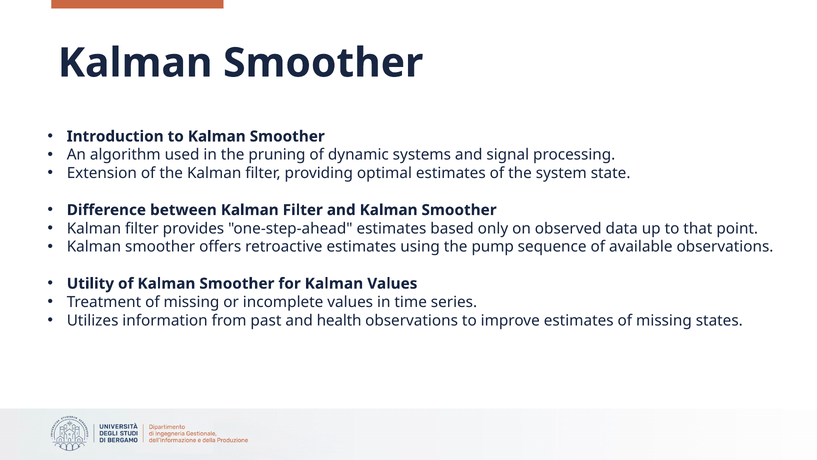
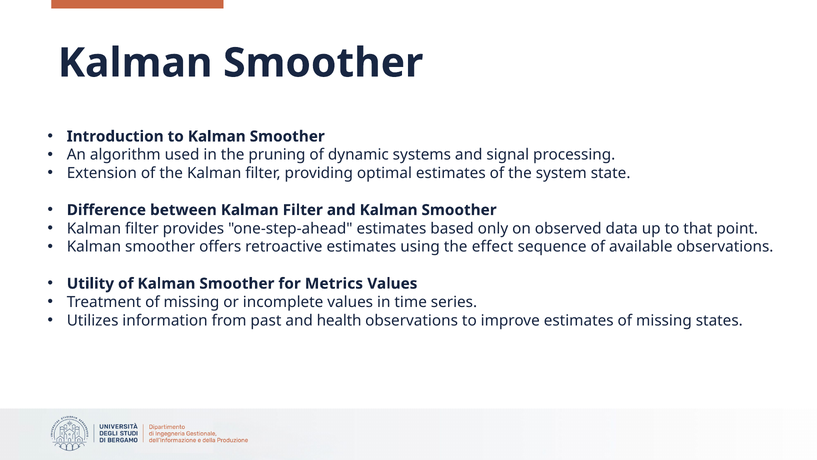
pump: pump -> effect
for Kalman: Kalman -> Metrics
